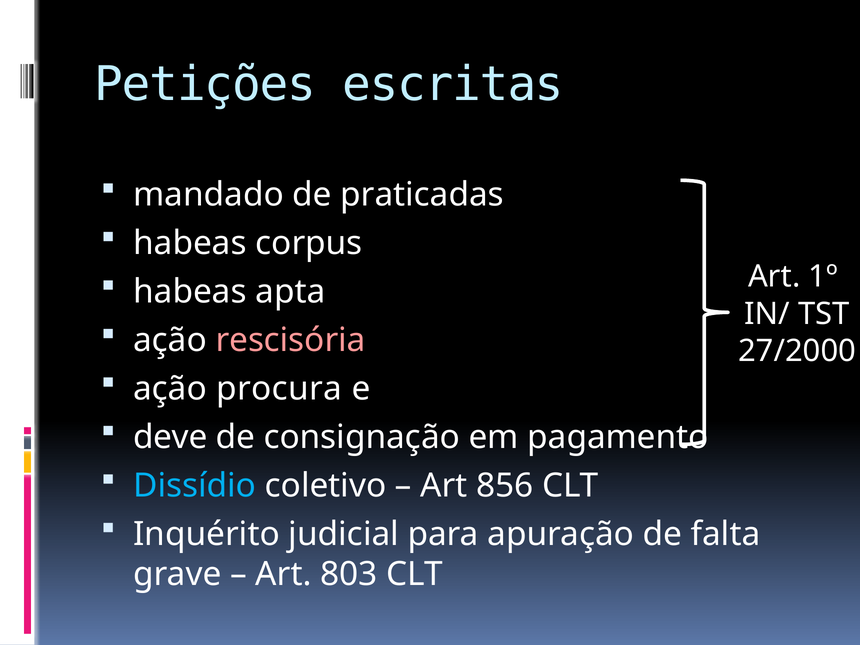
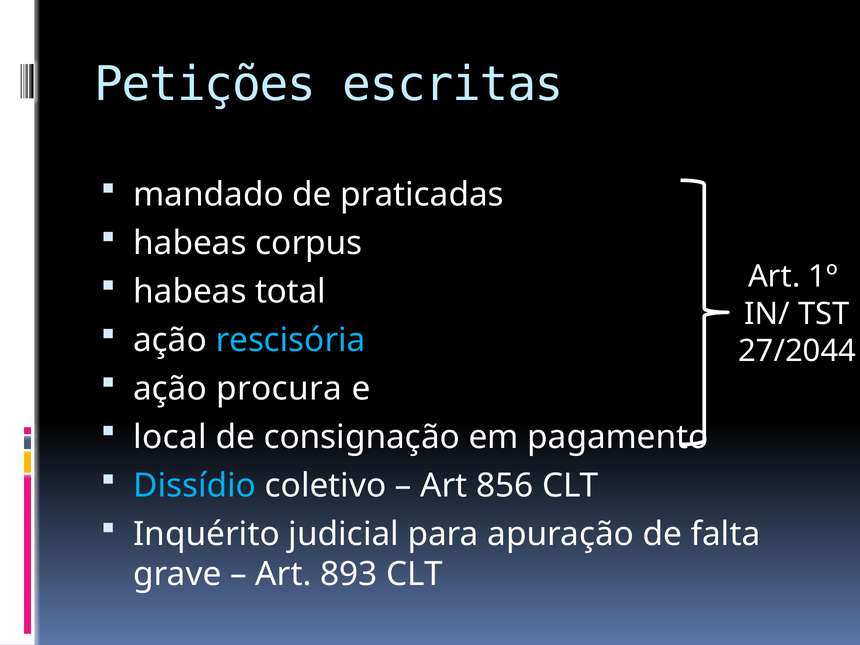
apta: apta -> total
rescisória colour: pink -> light blue
27/2000: 27/2000 -> 27/2044
deve: deve -> local
803: 803 -> 893
